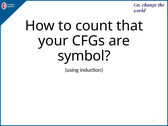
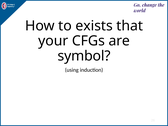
count: count -> exists
